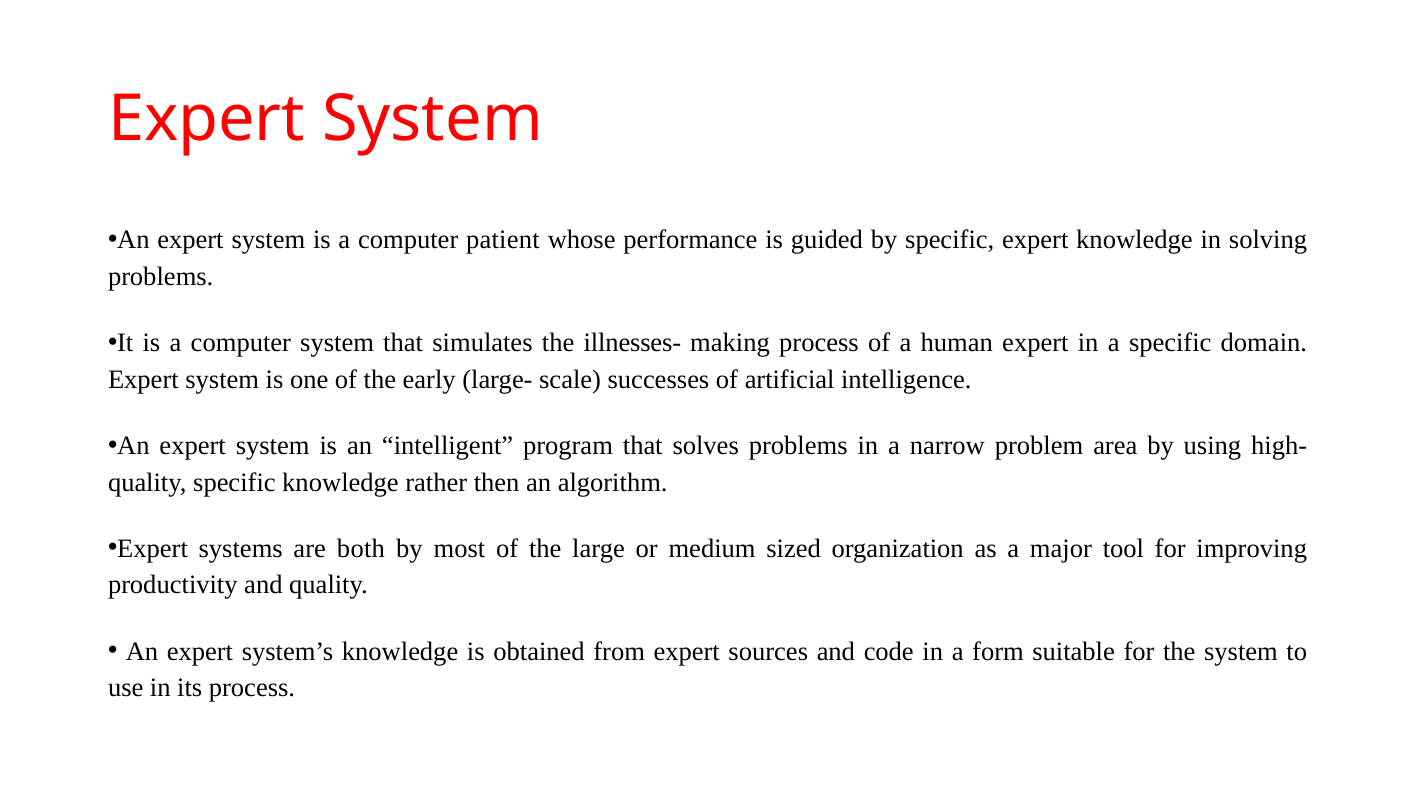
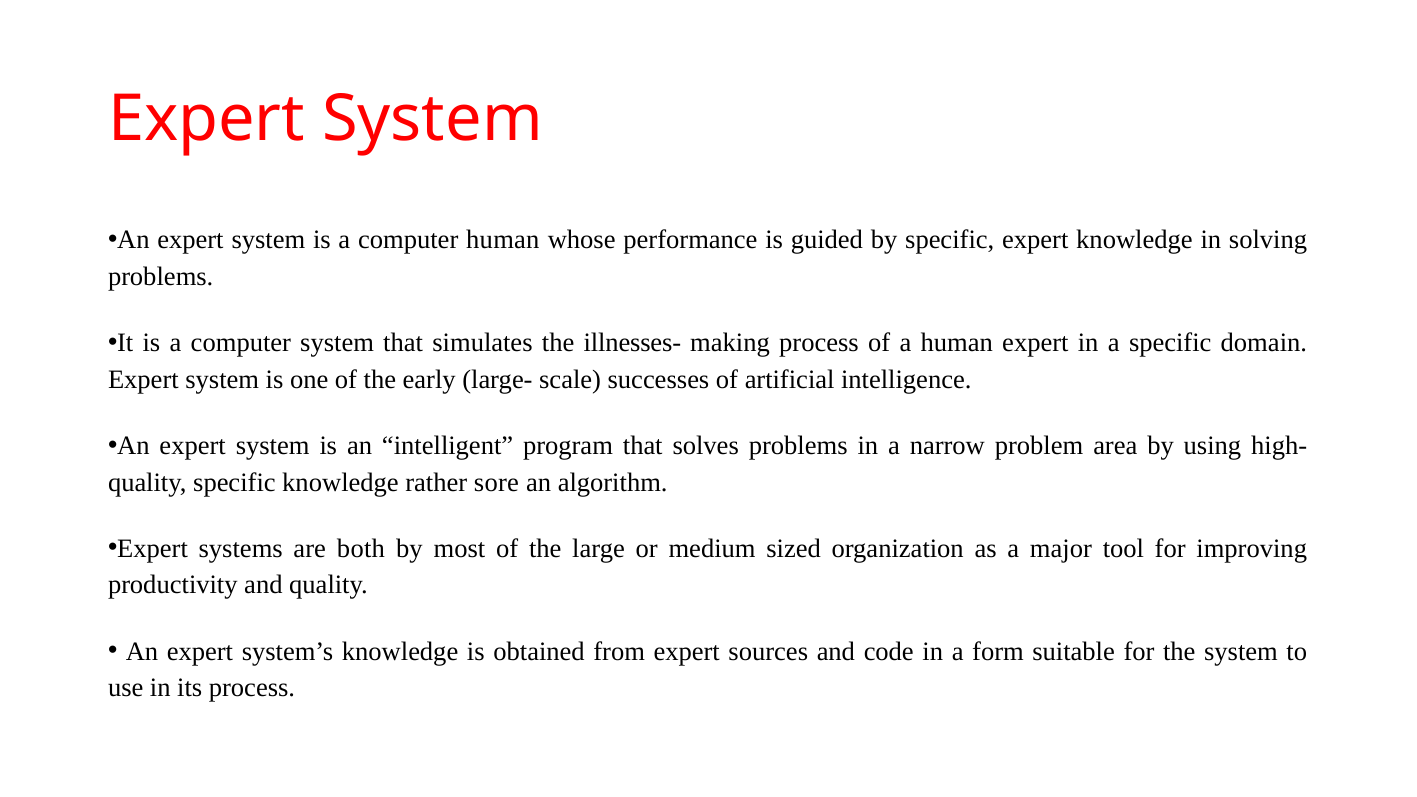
computer patient: patient -> human
then: then -> sore
